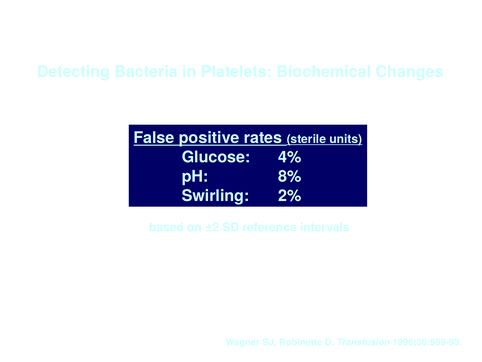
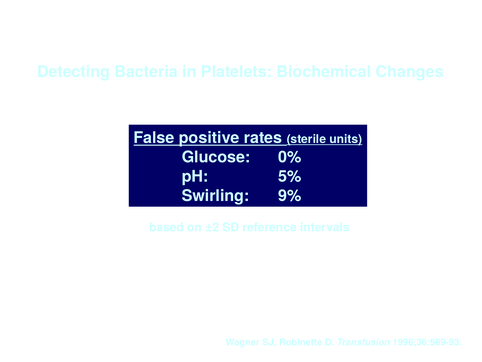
4%: 4% -> 0%
8%: 8% -> 5%
2%: 2% -> 9%
